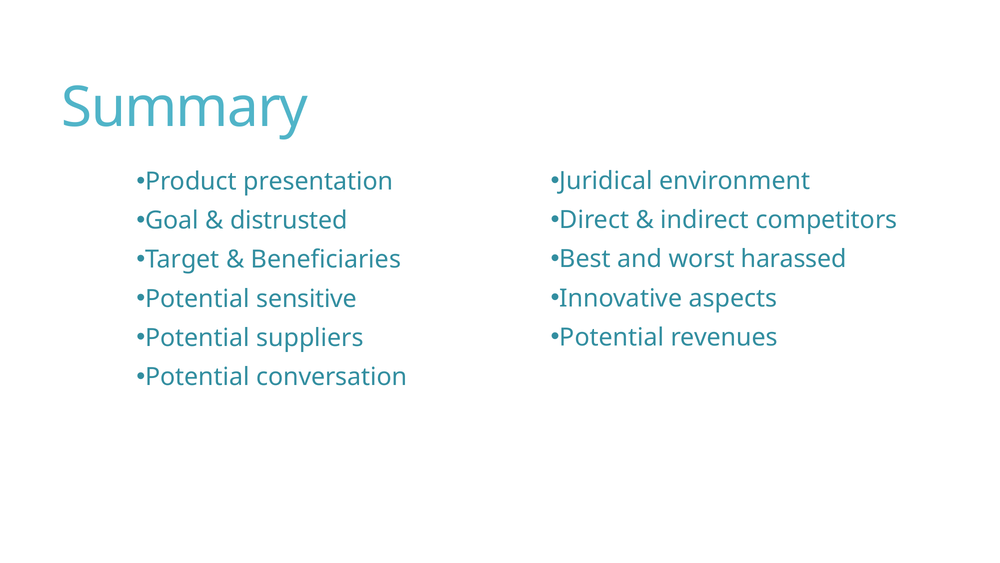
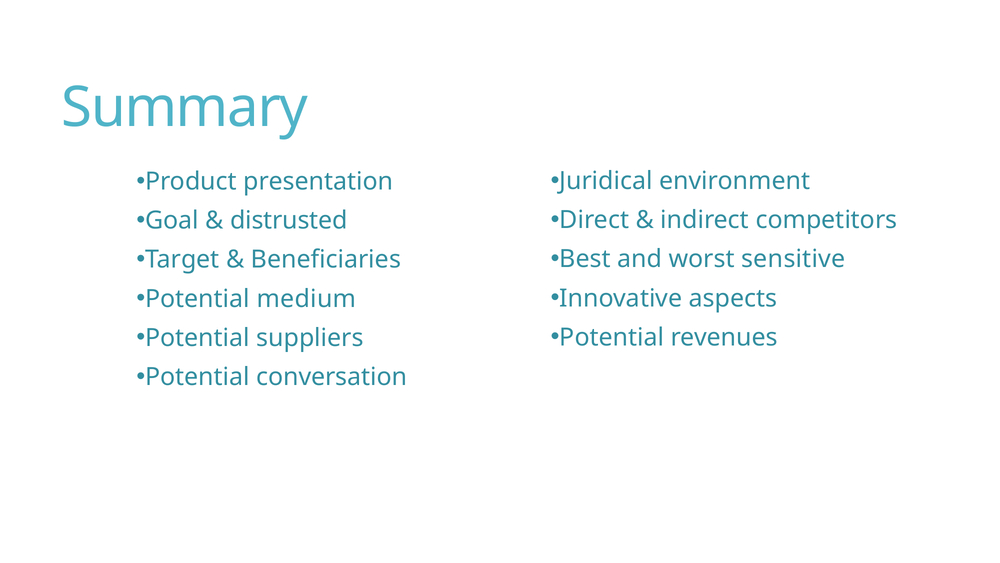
harassed: harassed -> sensitive
sensitive: sensitive -> medium
